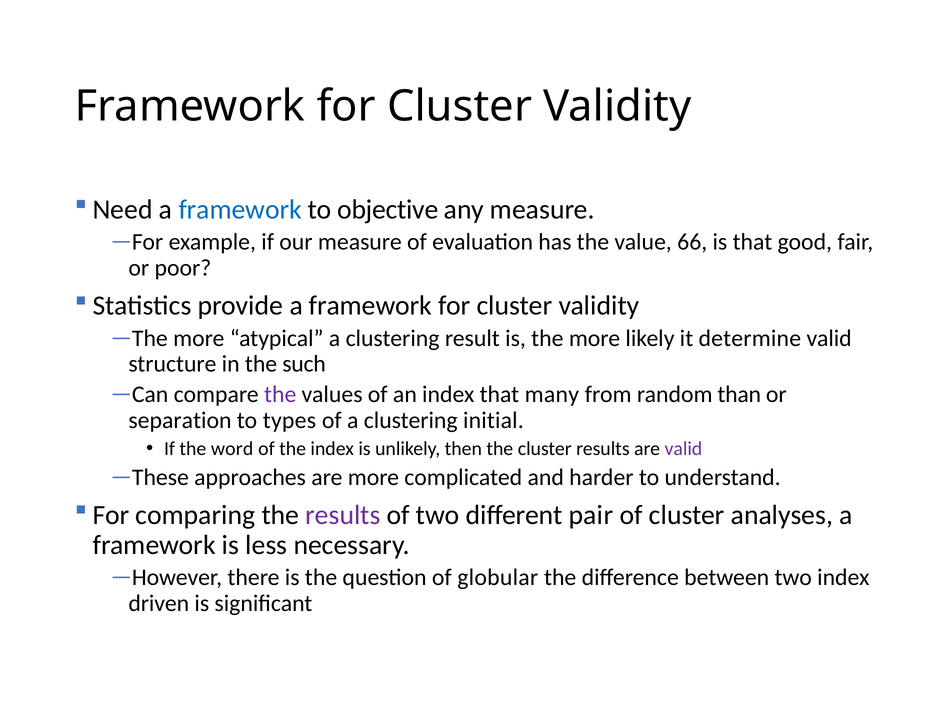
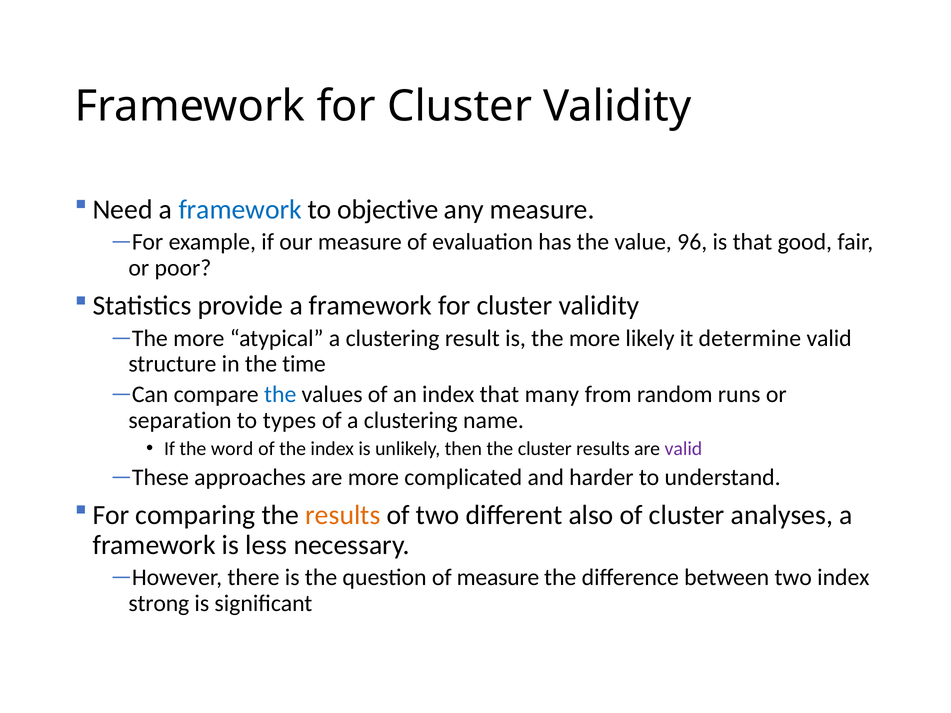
66: 66 -> 96
such: such -> time
the at (280, 395) colour: purple -> blue
than: than -> runs
initial: initial -> name
results at (343, 515) colour: purple -> orange
pair: pair -> also
of globular: globular -> measure
driven: driven -> strong
